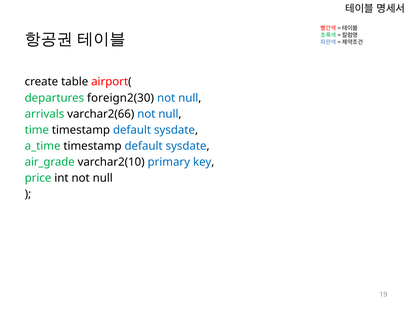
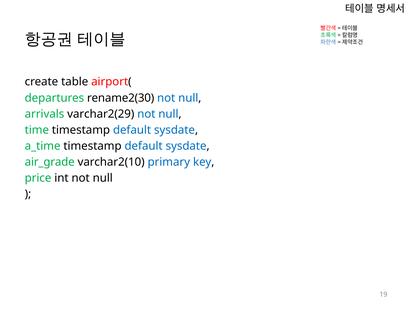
foreign2(30: foreign2(30 -> rename2(30
varchar2(66: varchar2(66 -> varchar2(29
